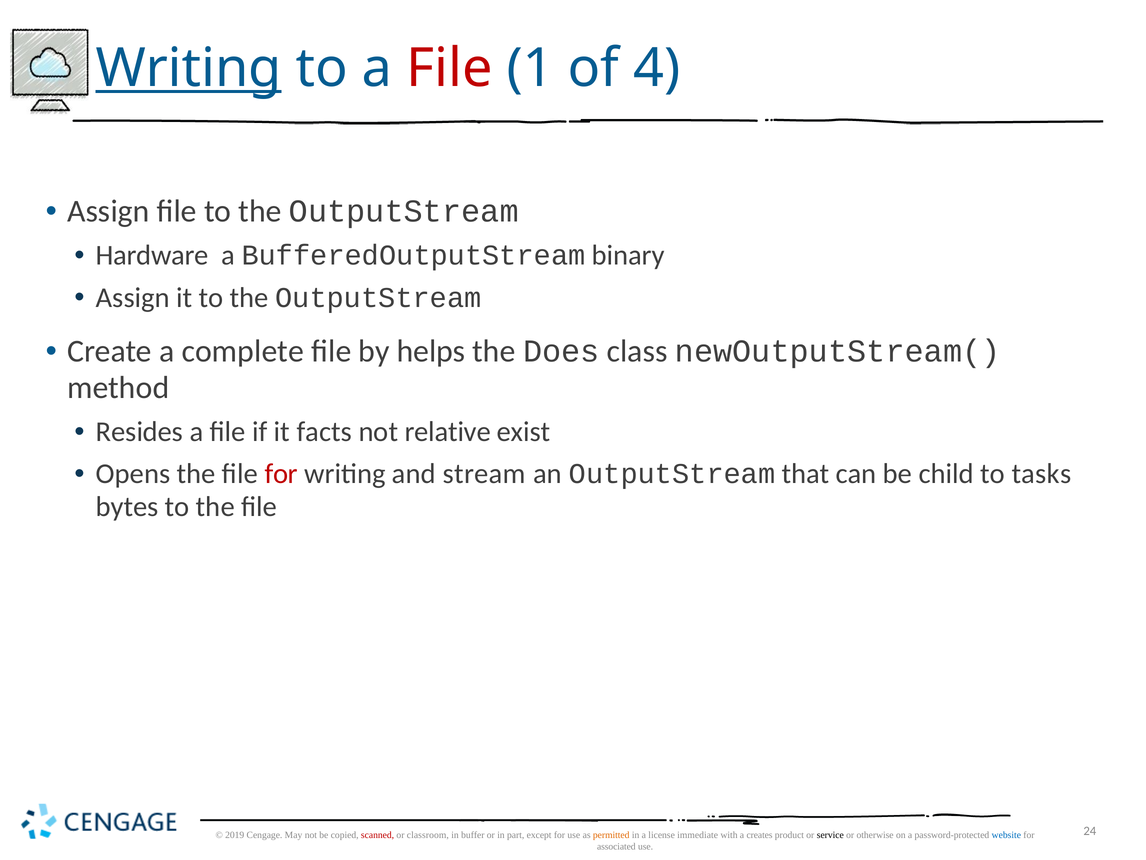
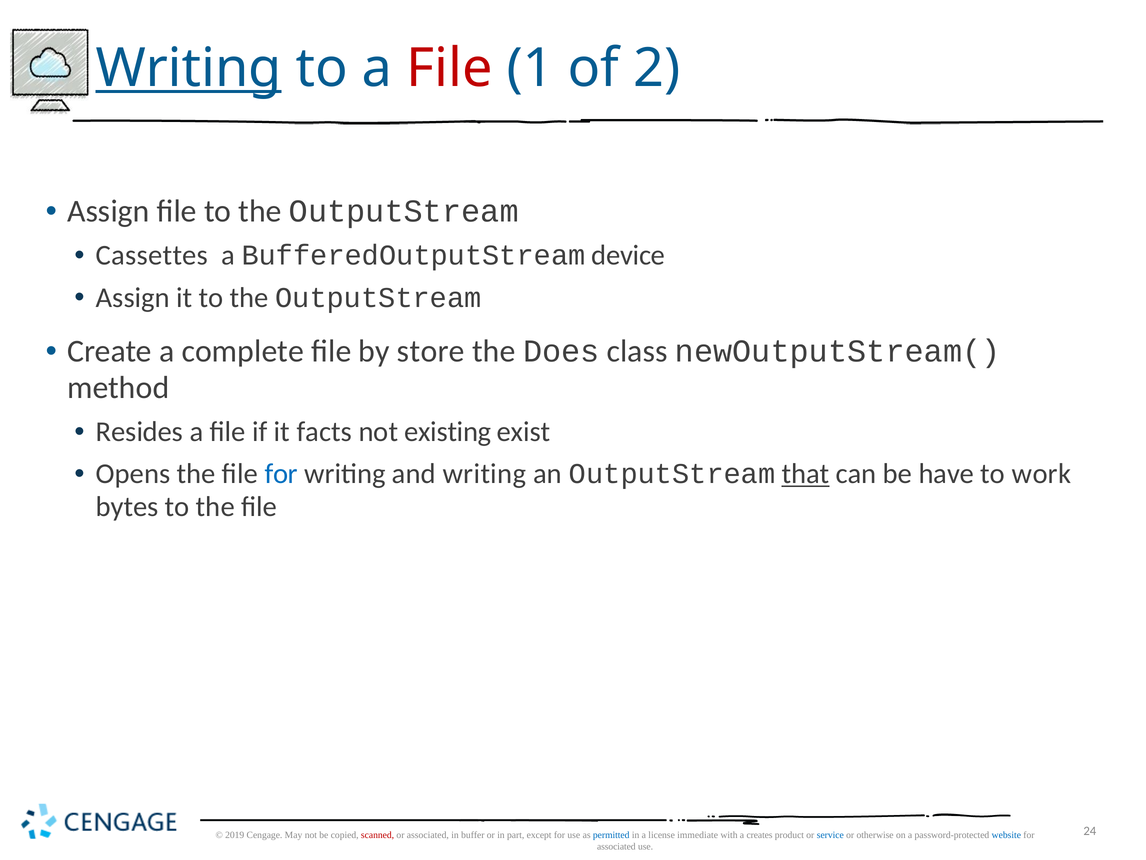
4: 4 -> 2
Hardware: Hardware -> Cassettes
binary: binary -> device
helps: helps -> store
relative: relative -> existing
for at (281, 474) colour: red -> blue
and stream: stream -> writing
that underline: none -> present
child: child -> have
tasks: tasks -> work
or classroom: classroom -> associated
permitted colour: orange -> blue
service colour: black -> blue
